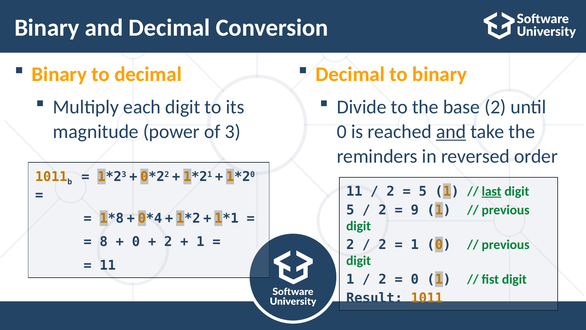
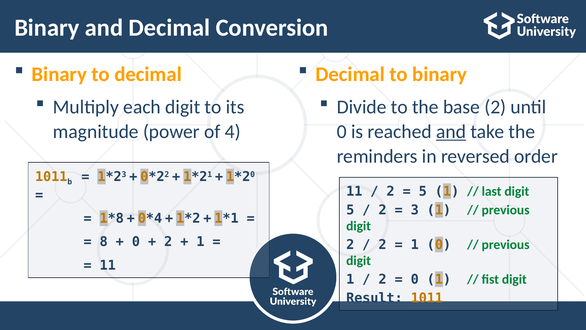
3: 3 -> 4
last underline: present -> none
9: 9 -> 3
